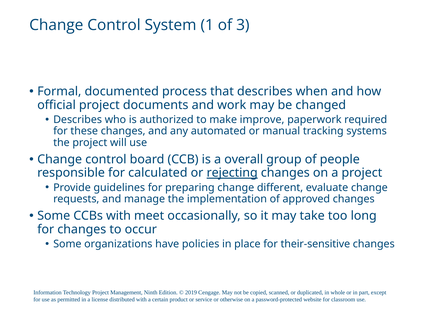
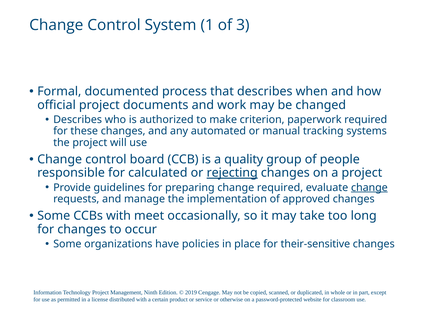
improve: improve -> criterion
overall: overall -> quality
change different: different -> required
change at (369, 188) underline: none -> present
